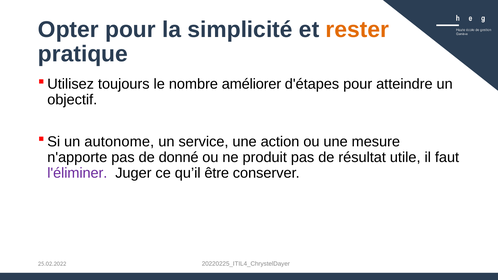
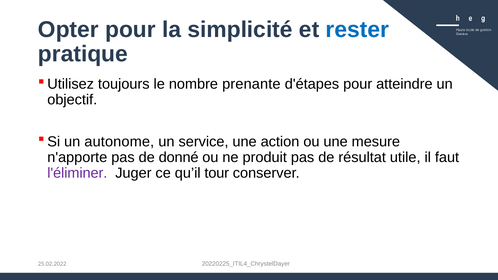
rester colour: orange -> blue
améliorer: améliorer -> prenante
être: être -> tour
